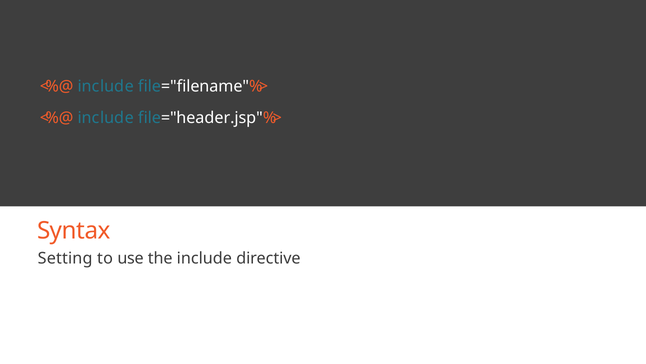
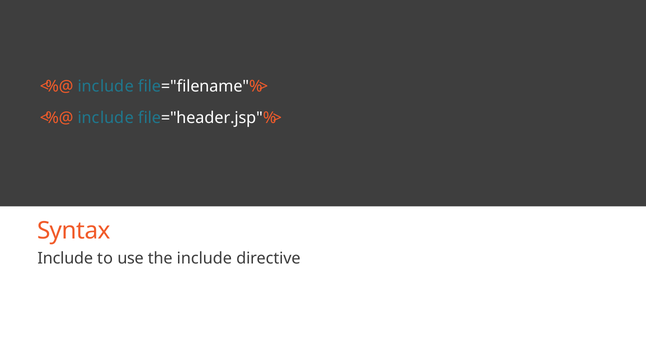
Setting at (65, 258): Setting -> Include
